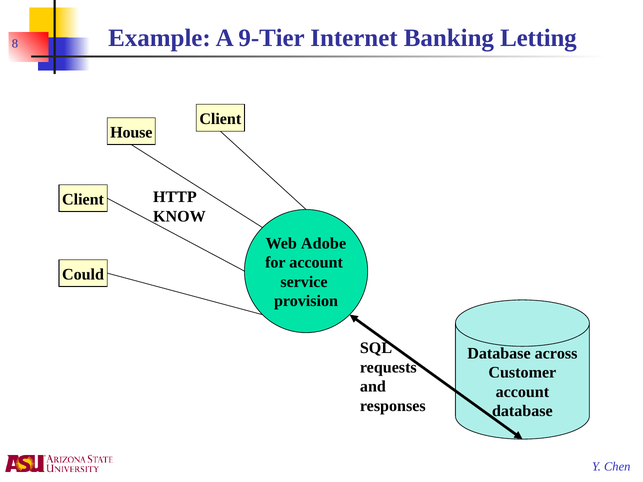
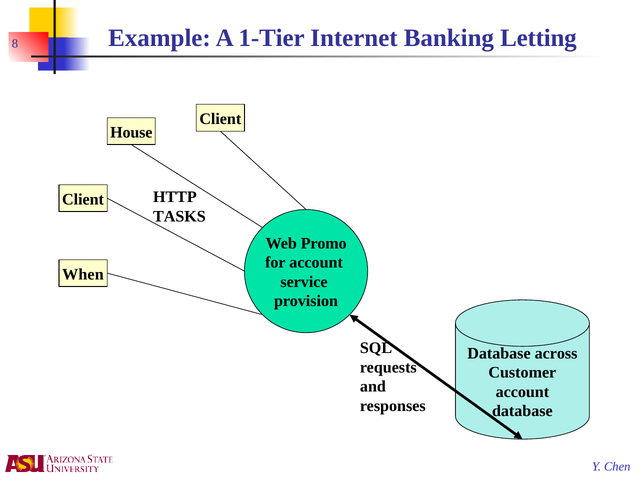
9-Tier: 9-Tier -> 1-Tier
KNOW: KNOW -> TASKS
Adobe: Adobe -> Promo
Could: Could -> When
